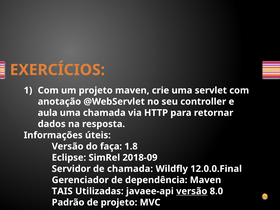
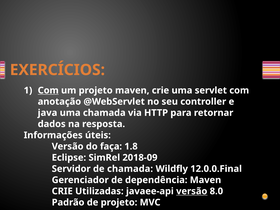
Com at (48, 90) underline: none -> present
aula: aula -> java
TAIS at (62, 191): TAIS -> CRIE
